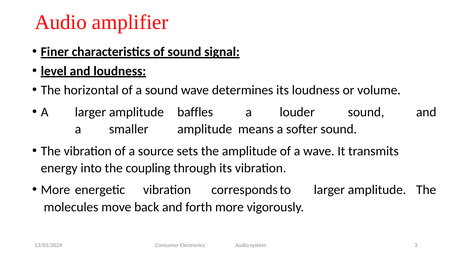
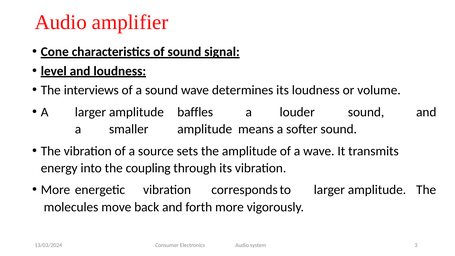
Finer: Finer -> Cone
horizontal: horizontal -> interviews
